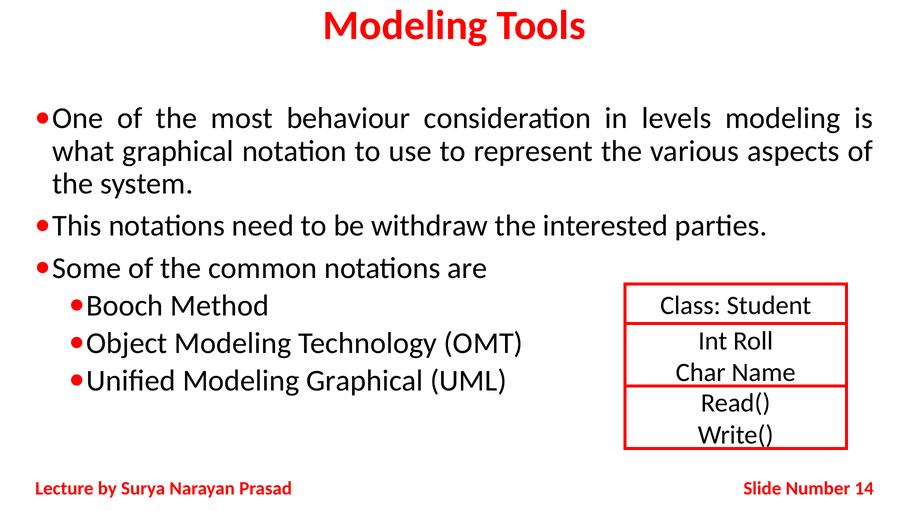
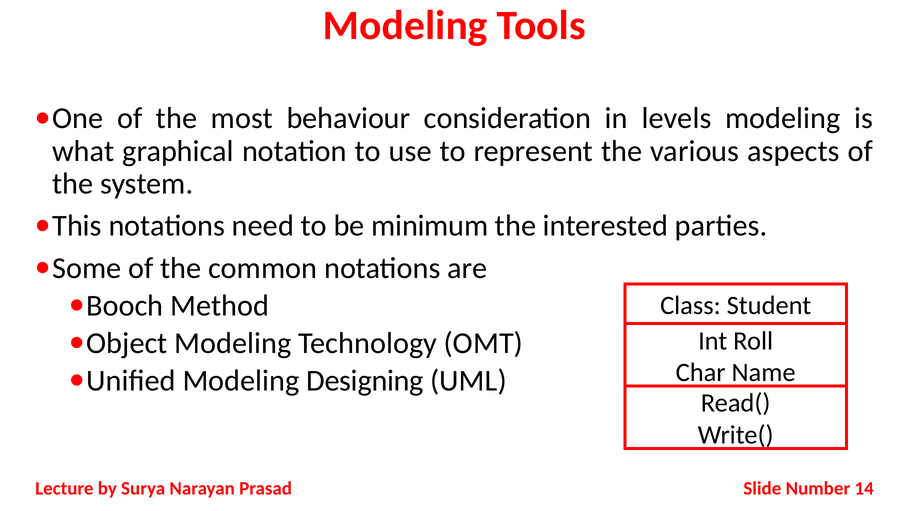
withdraw: withdraw -> minimum
Modeling Graphical: Graphical -> Designing
